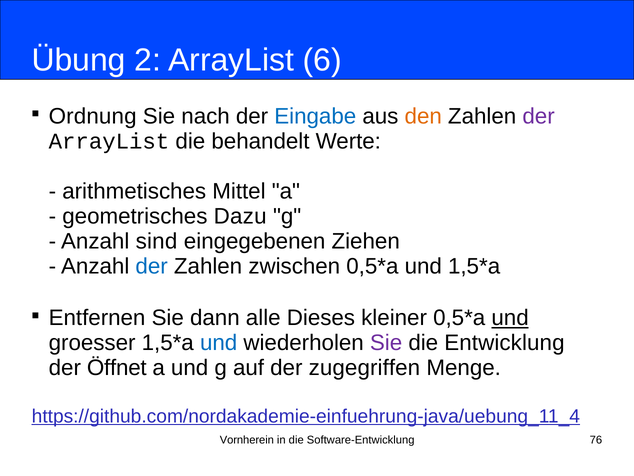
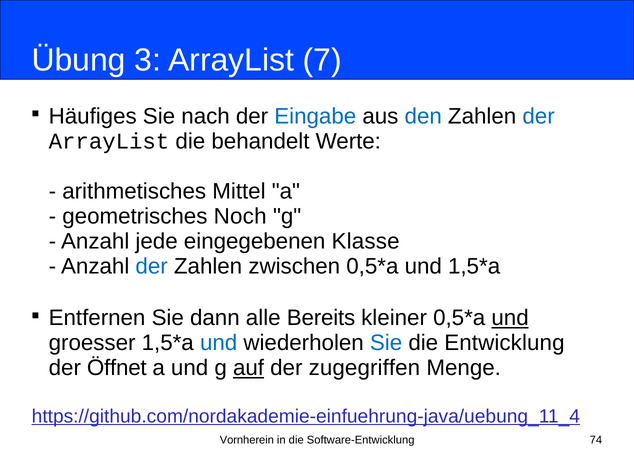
2: 2 -> 3
6: 6 -> 7
Ordnung: Ordnung -> Häufiges
den colour: orange -> blue
der at (539, 116) colour: purple -> blue
Dazu: Dazu -> Noch
sind: sind -> jede
Ziehen: Ziehen -> Klasse
Dieses: Dieses -> Bereits
Sie at (386, 343) colour: purple -> blue
auf underline: none -> present
76: 76 -> 74
